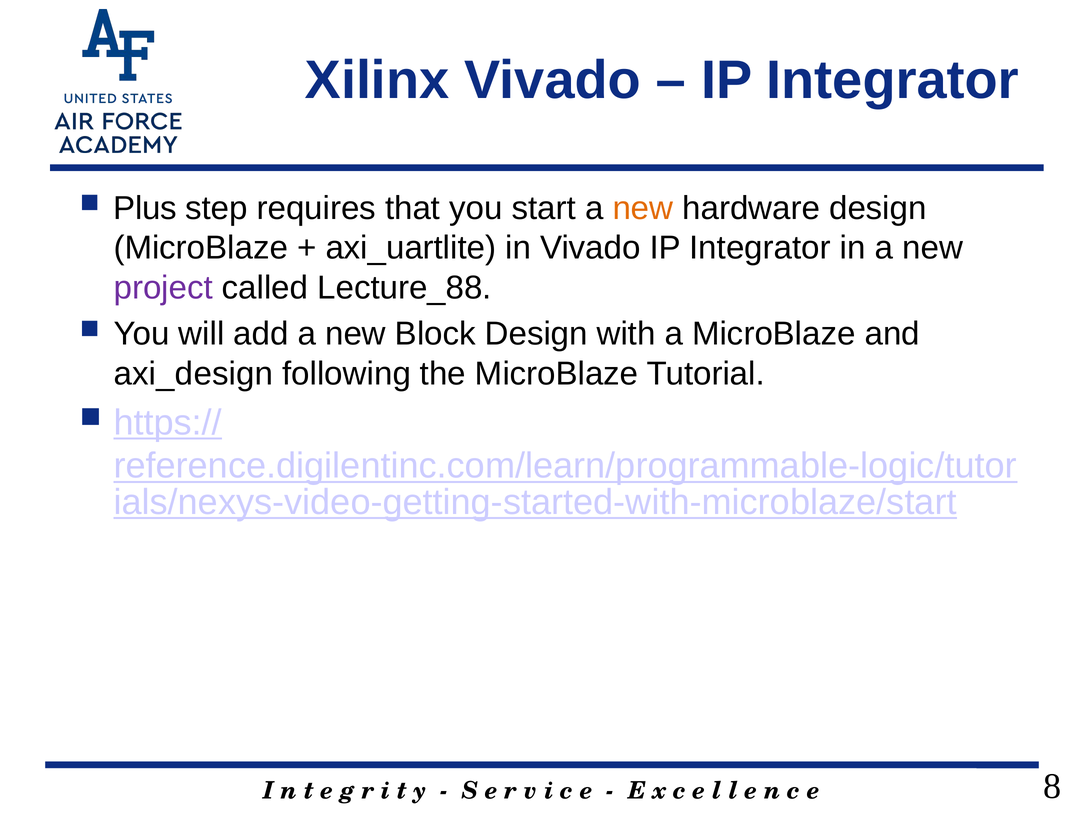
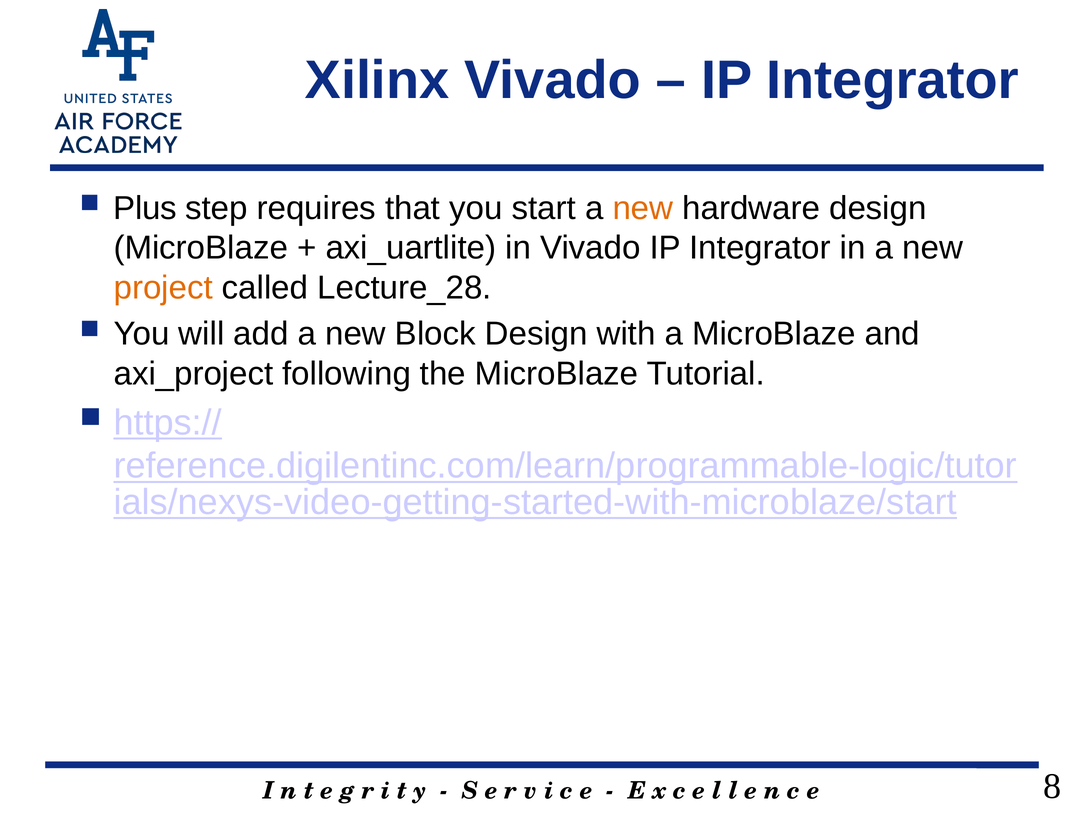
project colour: purple -> orange
Lecture_88: Lecture_88 -> Lecture_28
axi_design: axi_design -> axi_project
